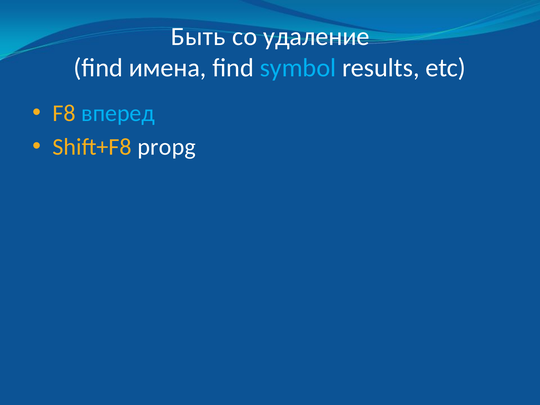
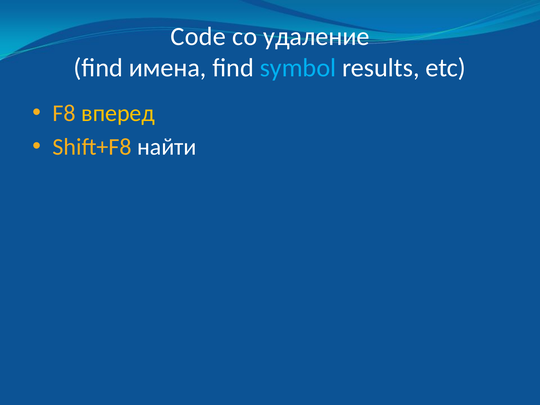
Быть: Быть -> Code
вперед colour: light blue -> yellow
propg: propg -> найти
